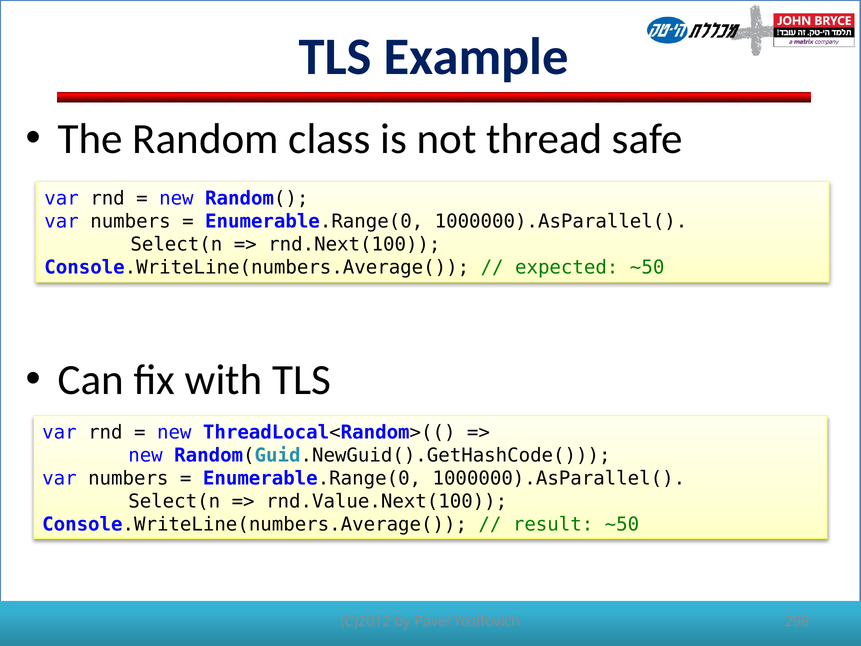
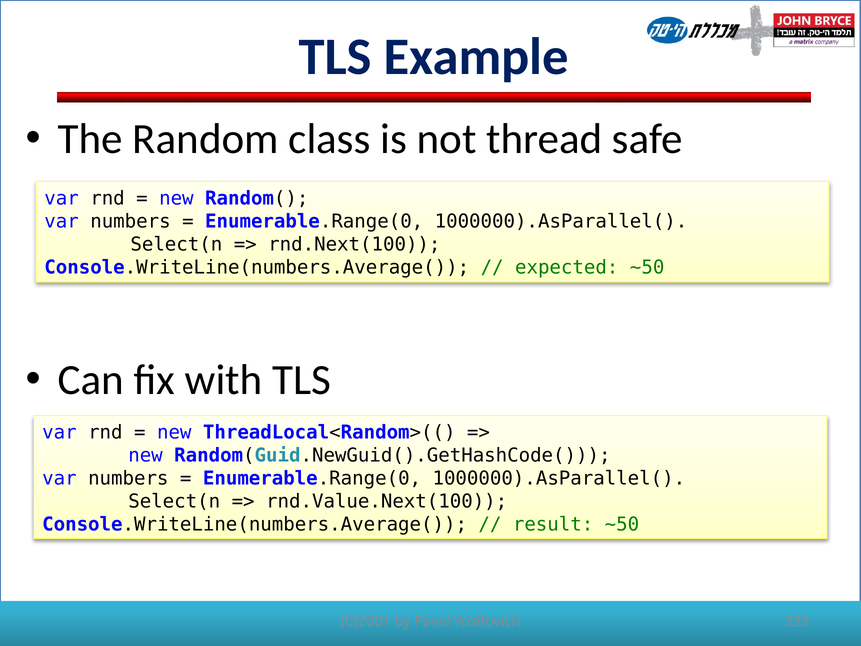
C)2012: C)2012 -> C)2001
298: 298 -> 325
